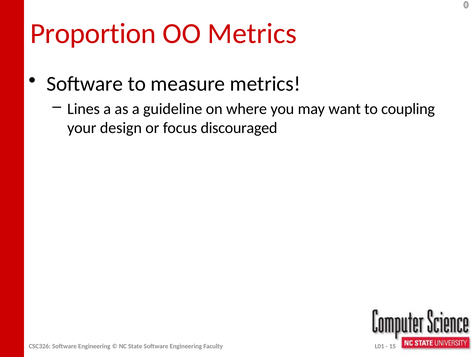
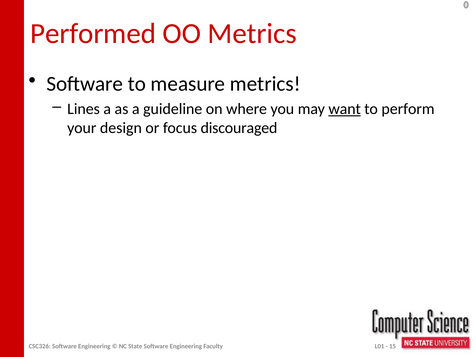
Proportion: Proportion -> Performed
want underline: none -> present
coupling: coupling -> perform
